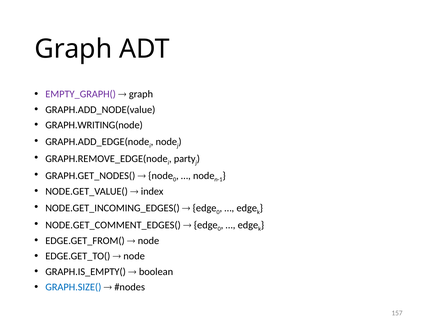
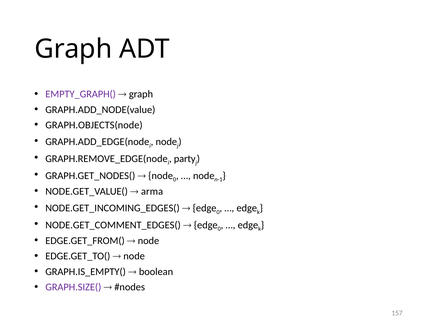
GRAPH.WRITING(node: GRAPH.WRITING(node -> GRAPH.OBJECTS(node
index: index -> arma
GRAPH.SIZE( colour: blue -> purple
